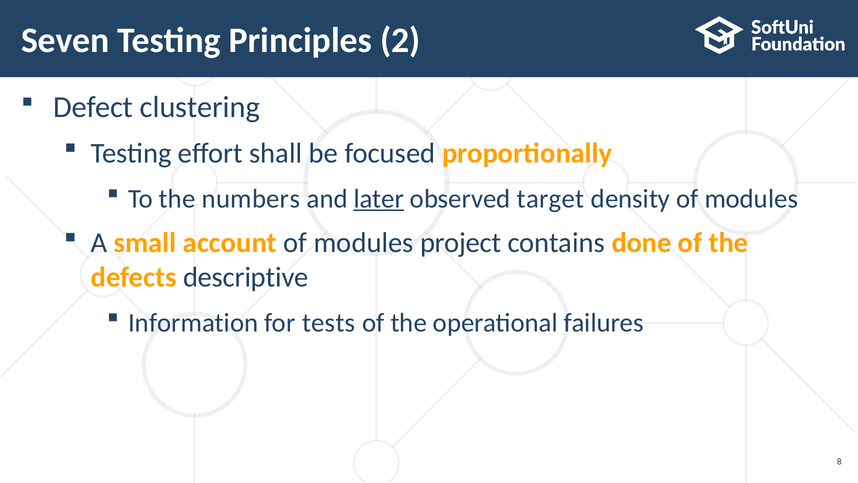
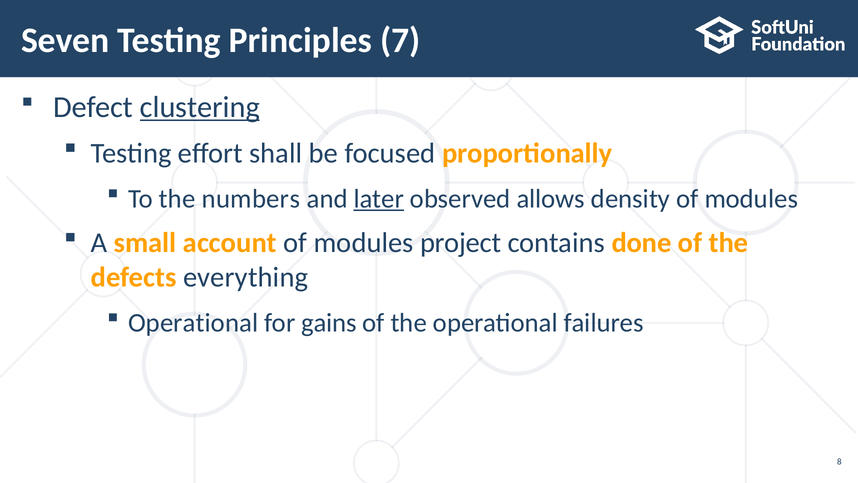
2: 2 -> 7
clustering underline: none -> present
target: target -> allows
descriptive: descriptive -> everything
Information at (193, 323): Information -> Operational
tests: tests -> gains
